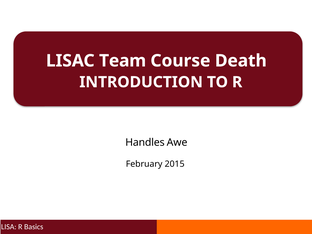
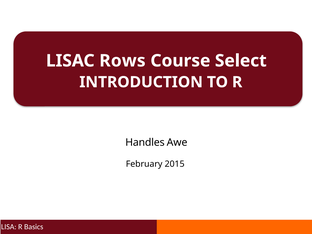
Team: Team -> Rows
Death: Death -> Select
